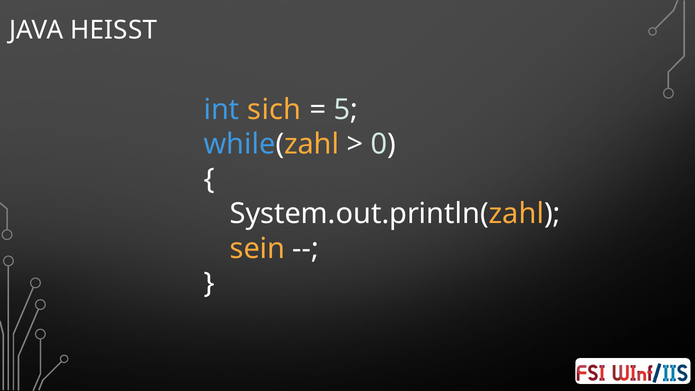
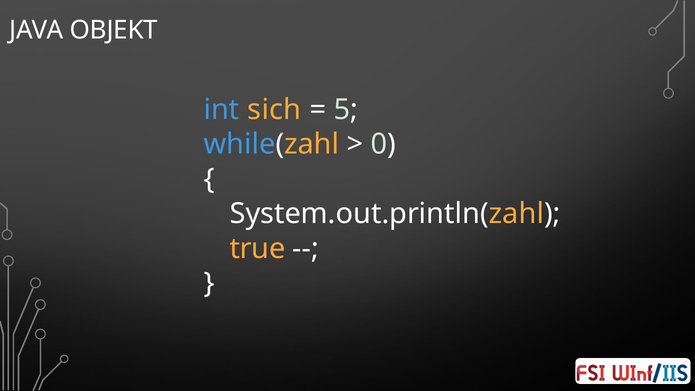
HEISST: HEISST -> OBJEKT
sein: sein -> true
